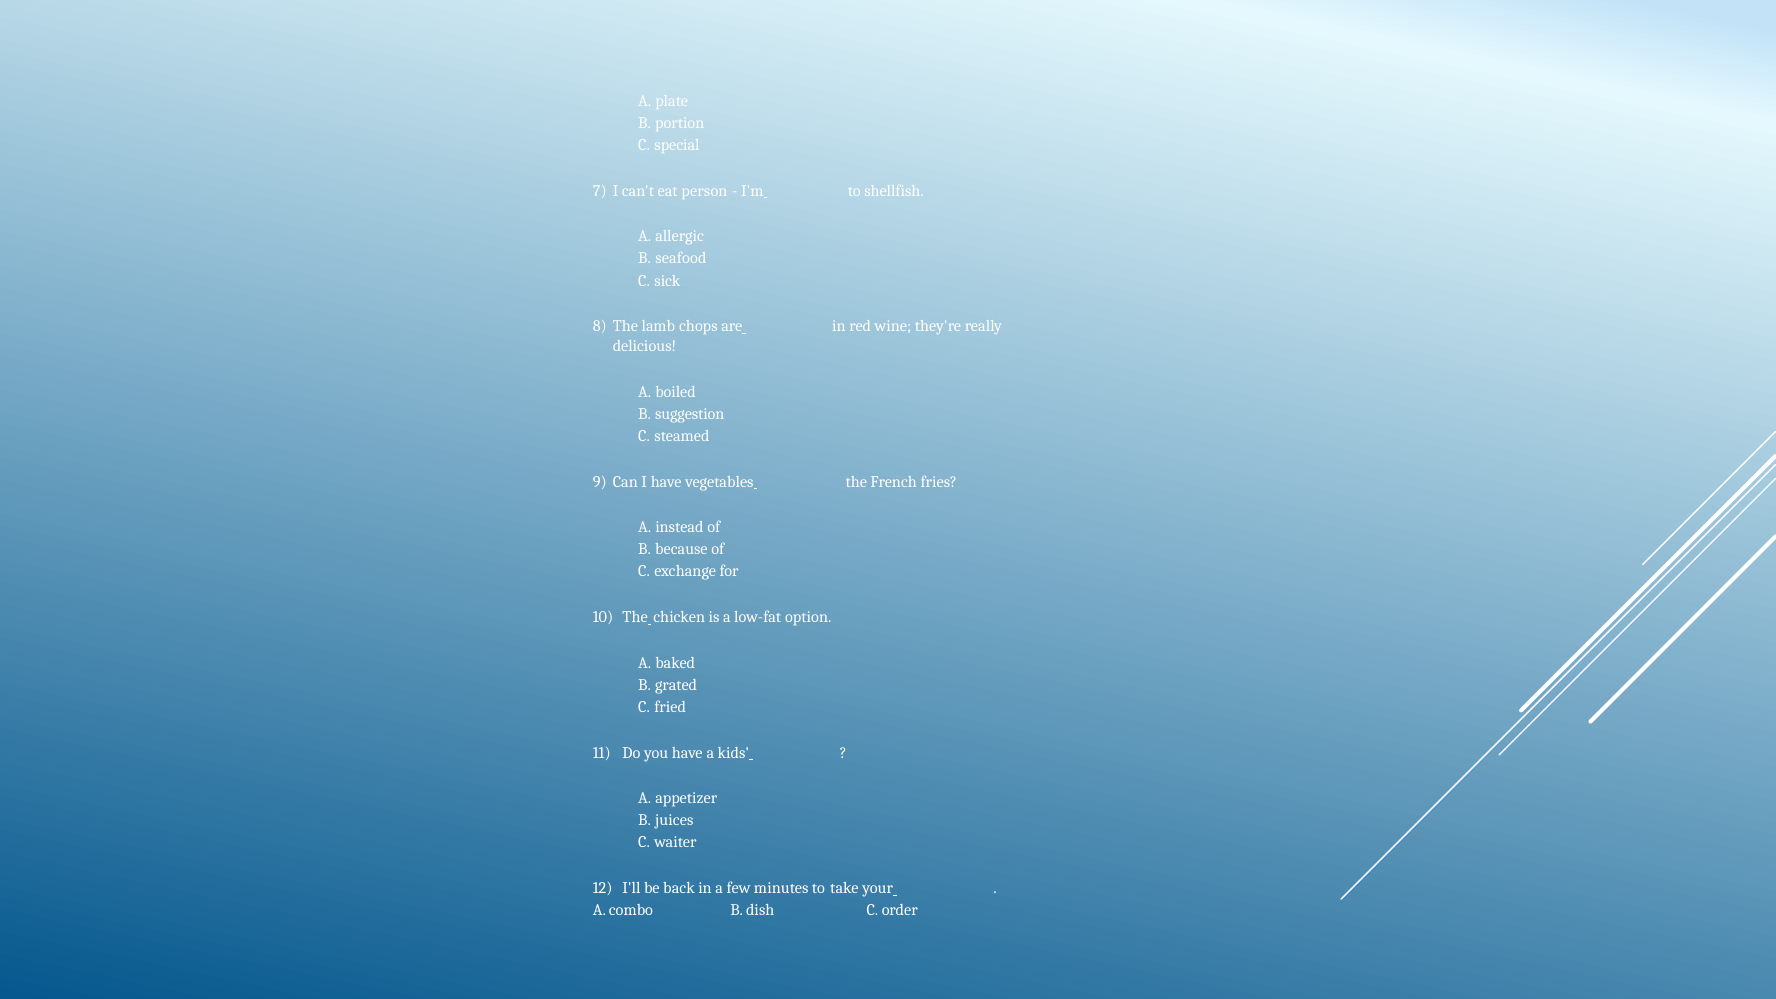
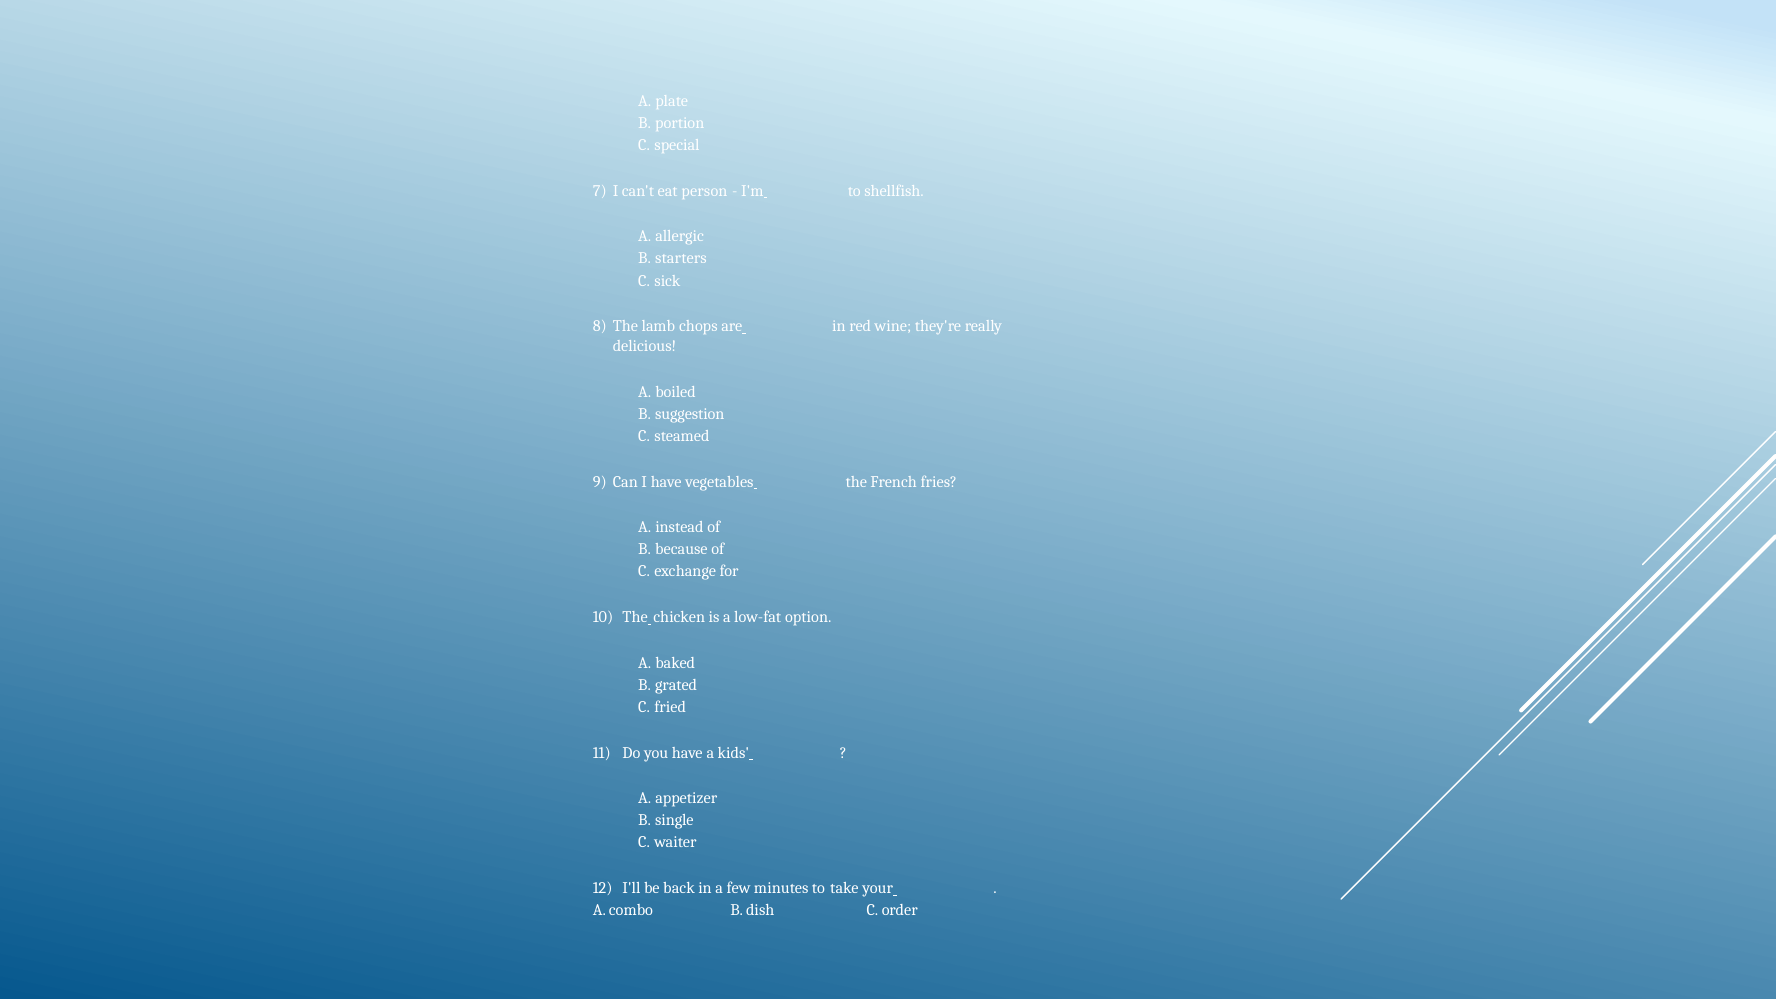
seafood: seafood -> starters
juices: juices -> single
